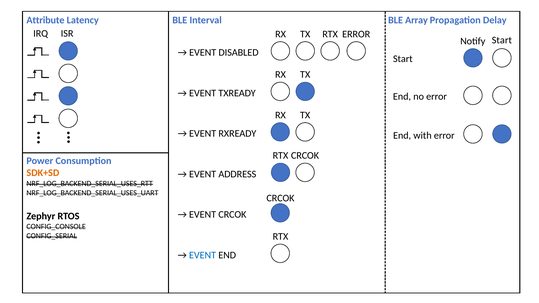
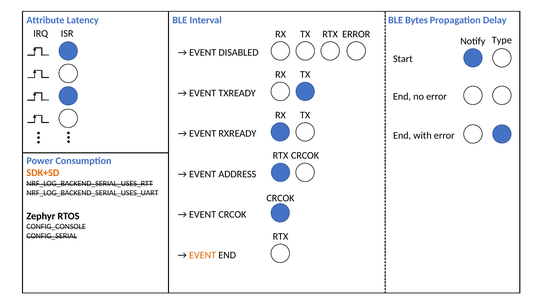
Array: Array -> Bytes
Notify Start: Start -> Type
EVENT at (203, 255) colour: blue -> orange
